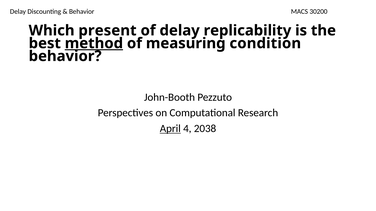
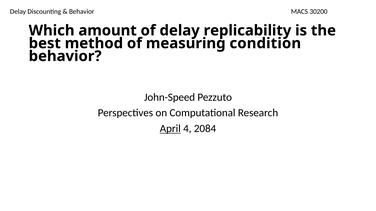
present: present -> amount
method underline: present -> none
John-Booth: John-Booth -> John-Speed
2038: 2038 -> 2084
